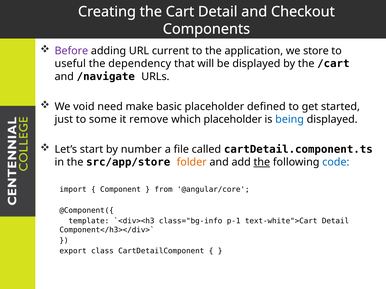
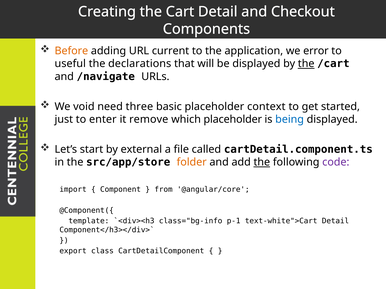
Before colour: purple -> orange
store: store -> error
dependency: dependency -> declarations
the at (306, 64) underline: none -> present
make: make -> three
defined: defined -> context
some: some -> enter
number: number -> external
code colour: blue -> purple
